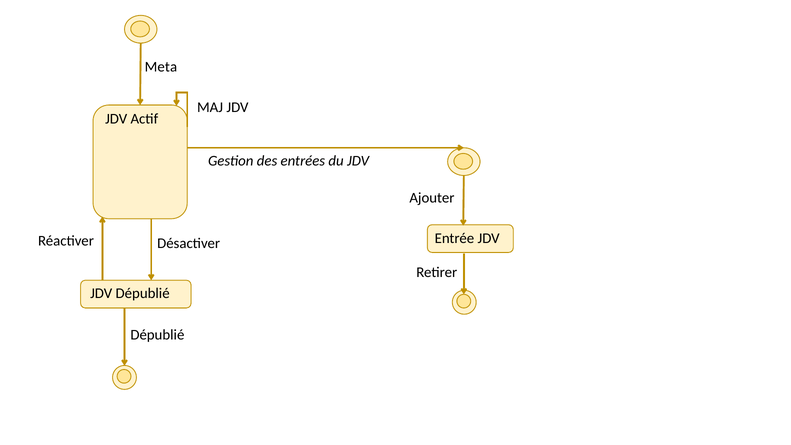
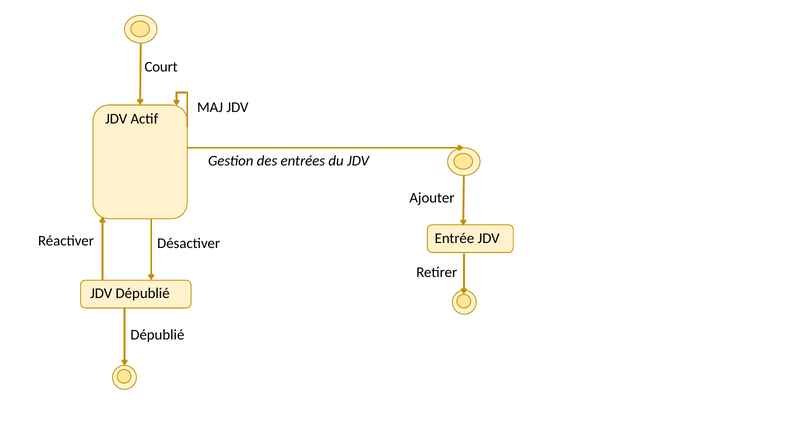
Meta: Meta -> Court
